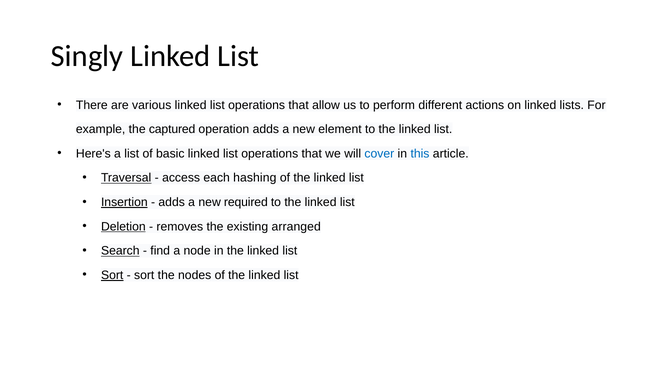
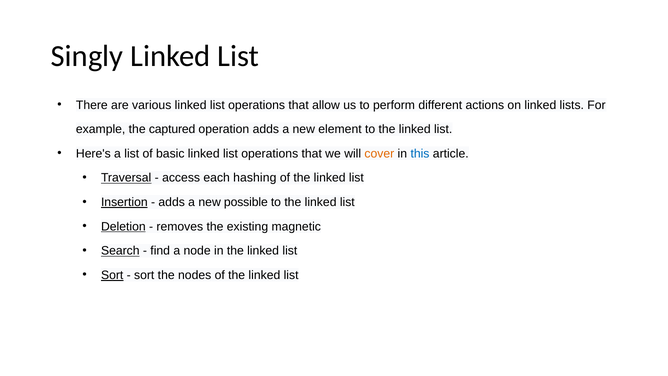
cover colour: blue -> orange
required: required -> possible
arranged: arranged -> magnetic
